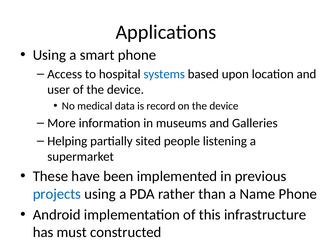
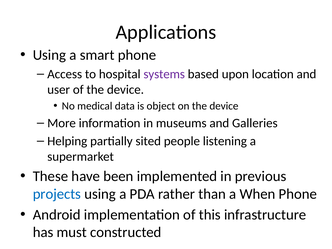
systems colour: blue -> purple
record: record -> object
Name: Name -> When
